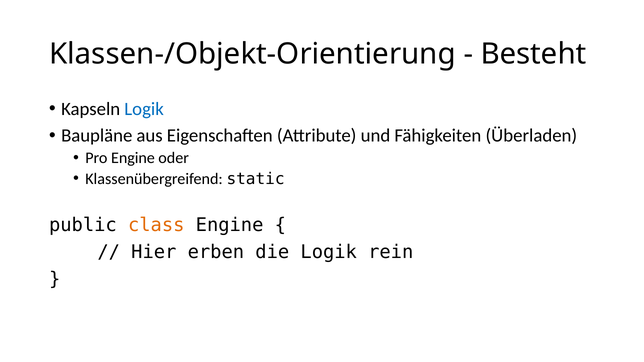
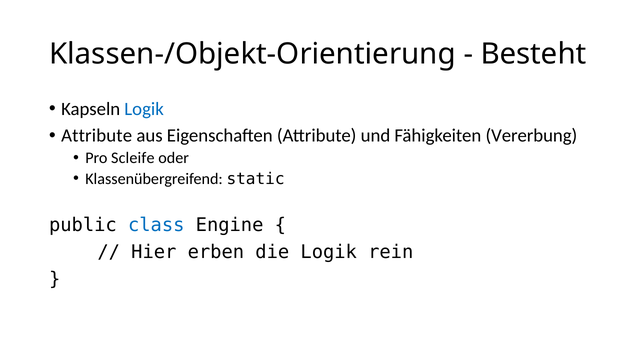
Baupläne at (97, 136): Baupläne -> Attribute
Überladen: Überladen -> Vererbung
Pro Engine: Engine -> Scleife
class colour: orange -> blue
